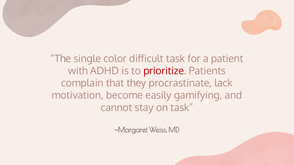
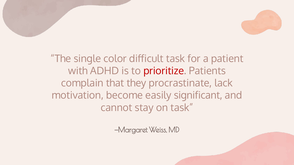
gamifying: gamifying -> significant
